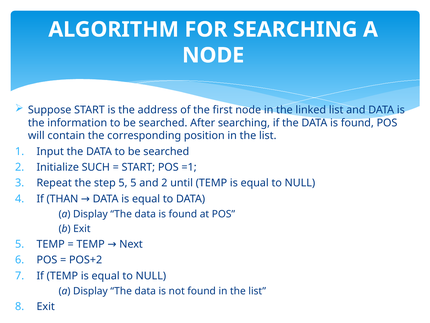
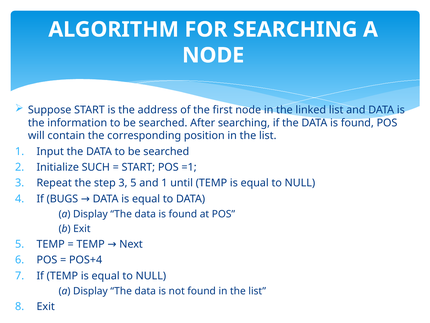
step 5: 5 -> 3
and 2: 2 -> 1
THAN: THAN -> BUGS
POS+2: POS+2 -> POS+4
